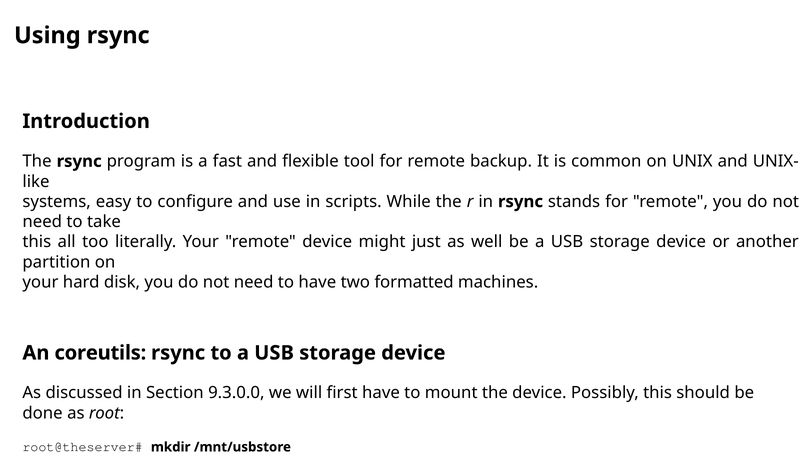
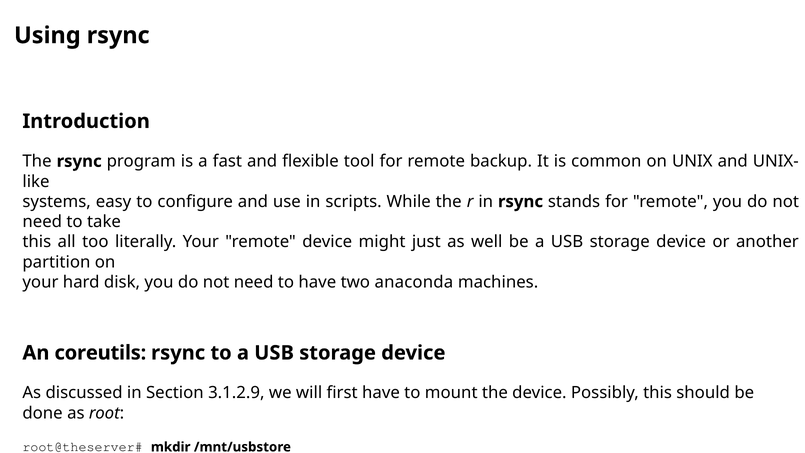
formatted: formatted -> anaconda
9.3.0.0: 9.3.0.0 -> 3.1.2.9
